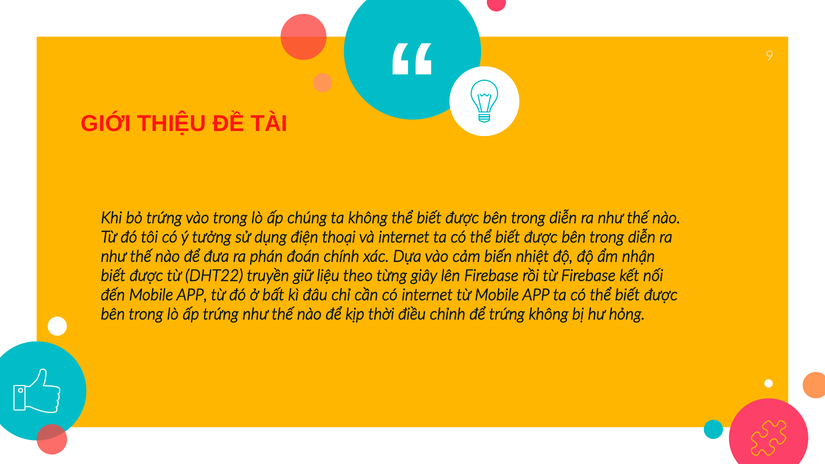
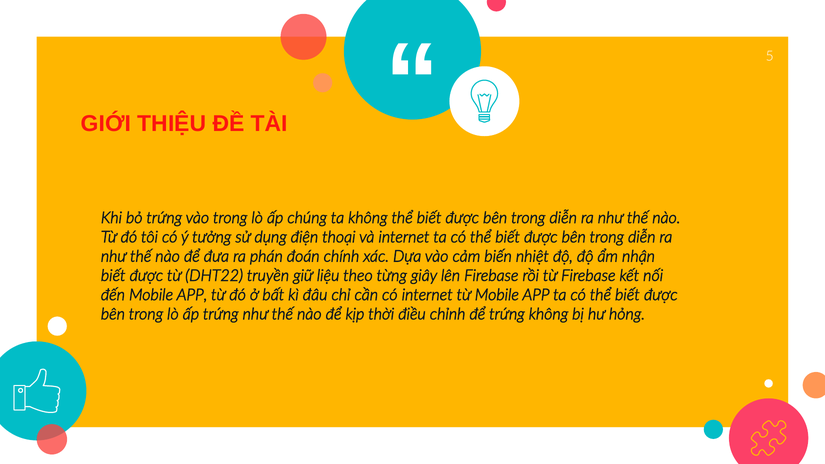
9: 9 -> 5
